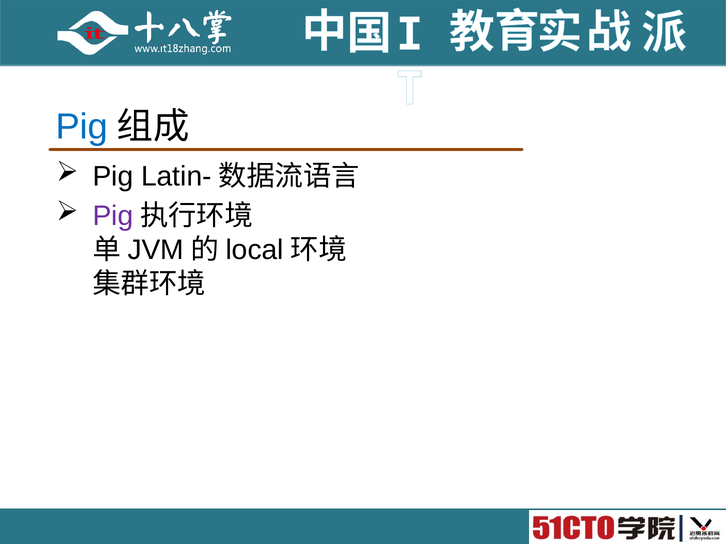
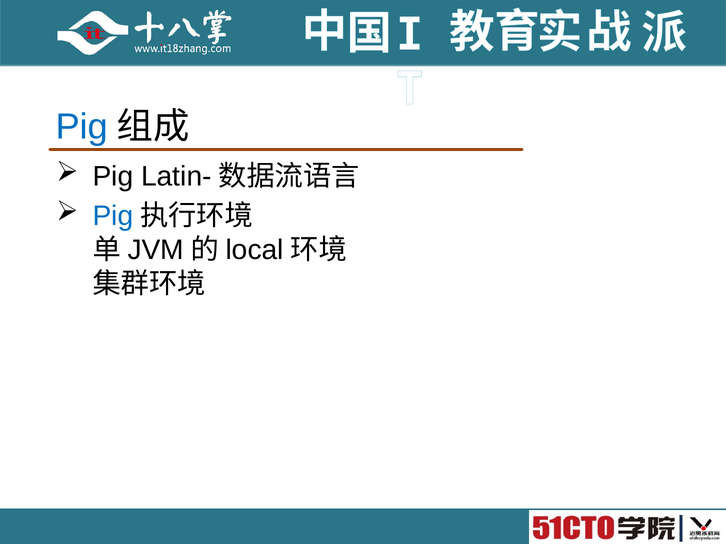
Pig at (113, 216) colour: purple -> blue
